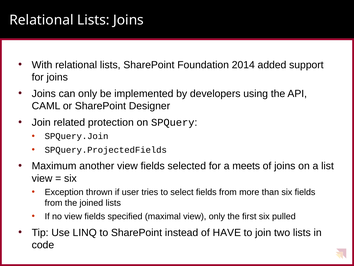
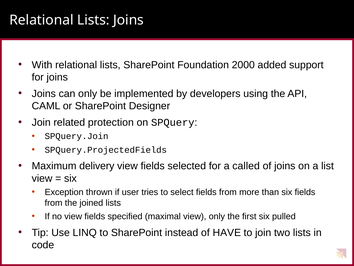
2014: 2014 -> 2000
another: another -> delivery
meets: meets -> called
